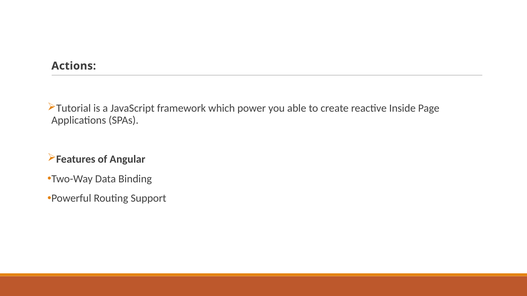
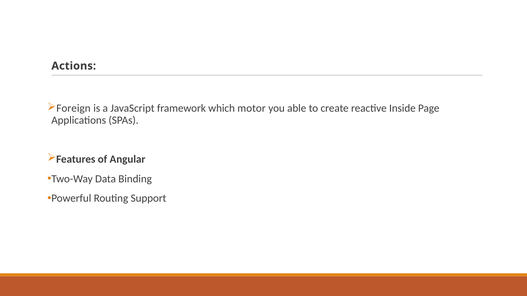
Tutorial: Tutorial -> Foreign
power: power -> motor
